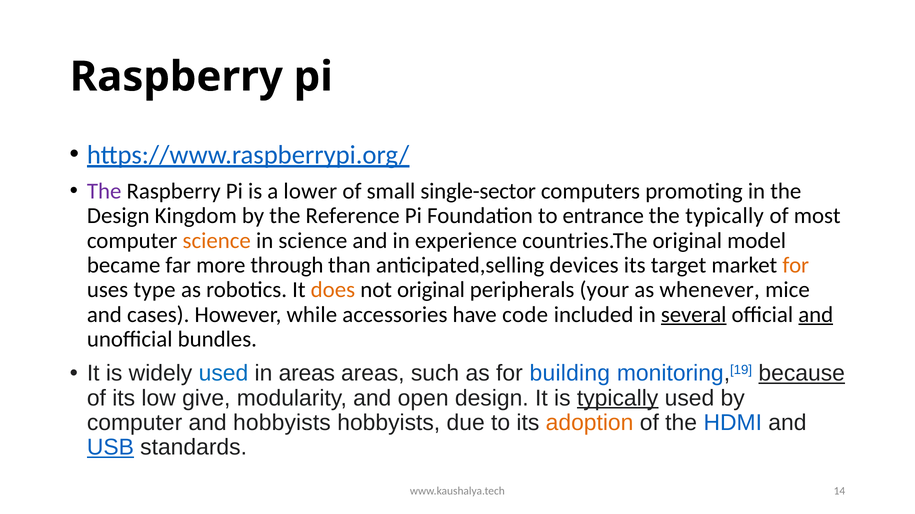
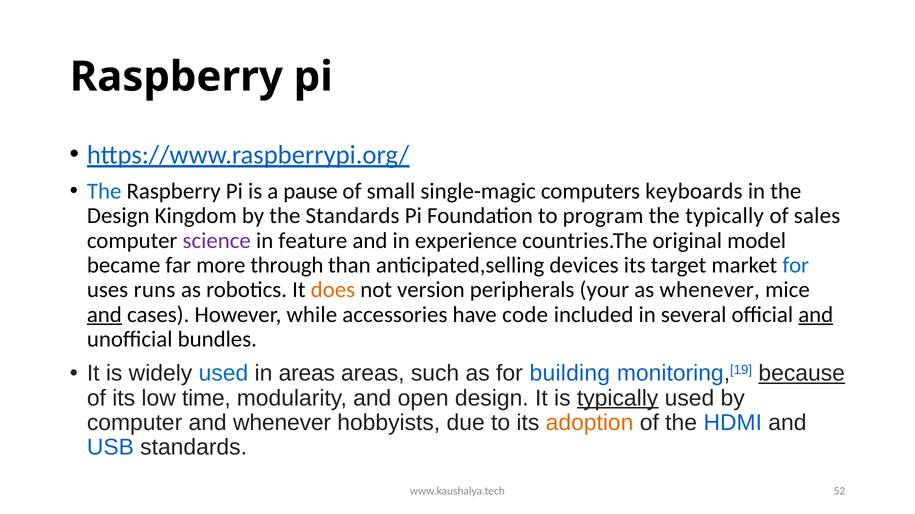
The at (104, 192) colour: purple -> blue
lower: lower -> pause
single-sector: single-sector -> single-magic
promoting: promoting -> keyboards
the Reference: Reference -> Standards
entrance: entrance -> program
most: most -> sales
science at (217, 241) colour: orange -> purple
in science: science -> feature
for at (796, 266) colour: orange -> blue
type: type -> runs
not original: original -> version
and at (104, 315) underline: none -> present
several underline: present -> none
give: give -> time
and hobbyists: hobbyists -> whenever
USB underline: present -> none
14: 14 -> 52
